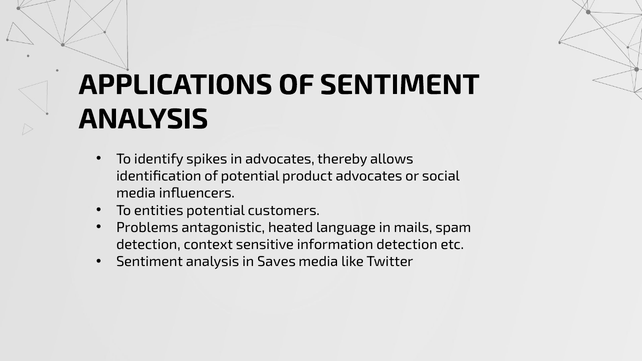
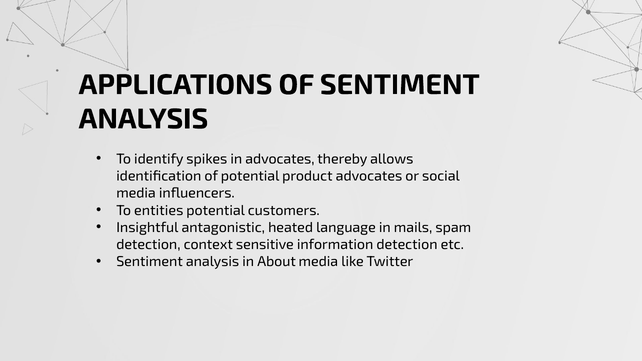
Problems: Problems -> Insightful
Saves: Saves -> About
